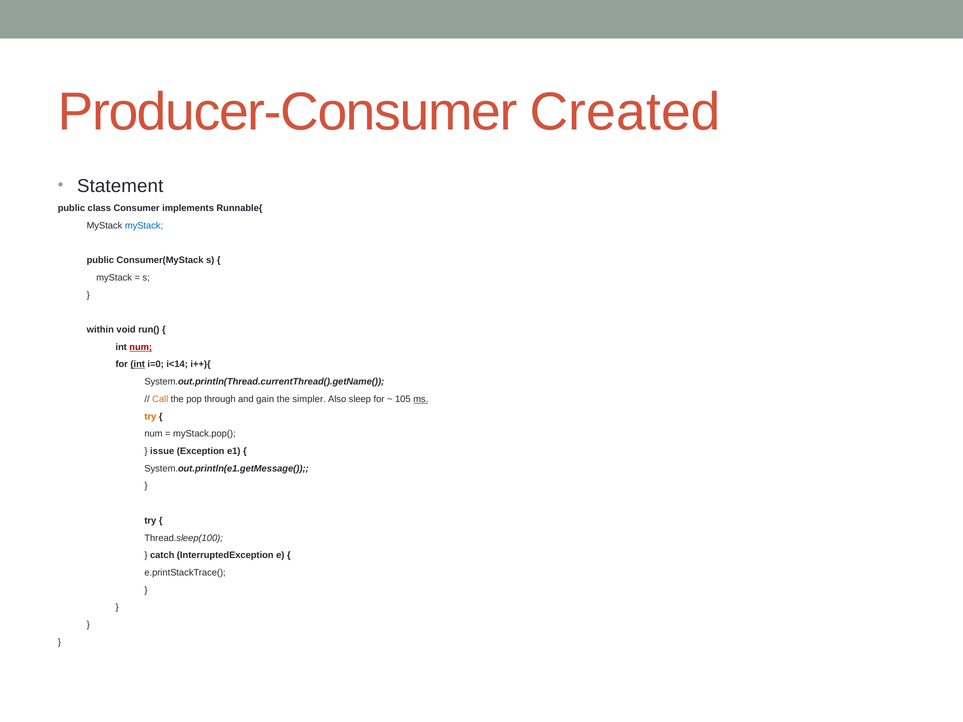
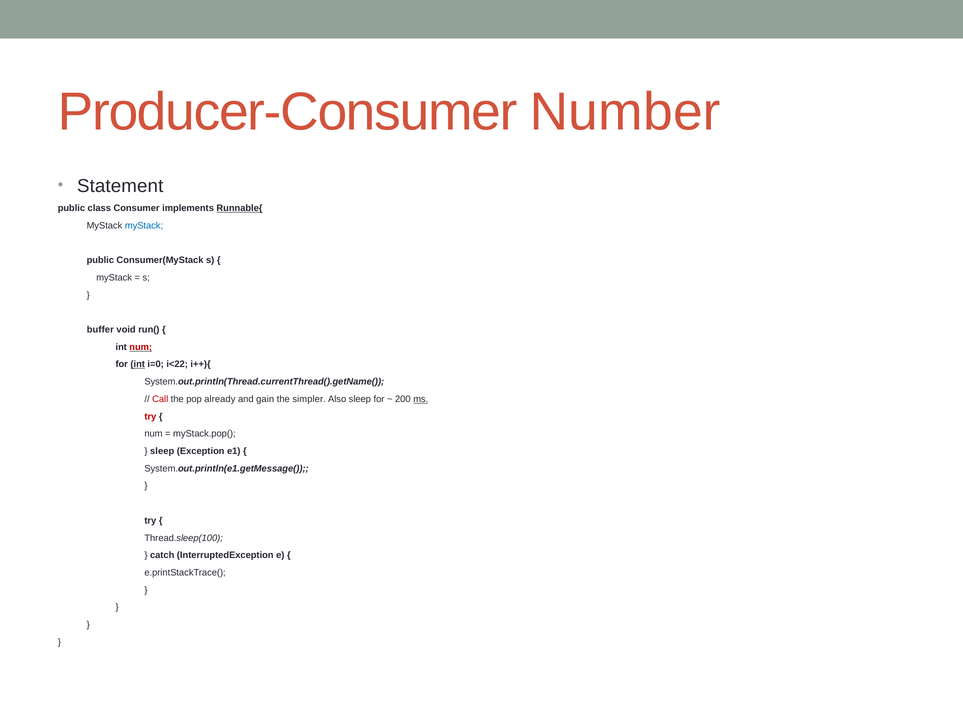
Created: Created -> Number
Runnable{ underline: none -> present
within: within -> buffer
i<14: i<14 -> i<22
Call colour: orange -> red
through: through -> already
105: 105 -> 200
try at (150, 417) colour: orange -> red
issue at (162, 451): issue -> sleep
